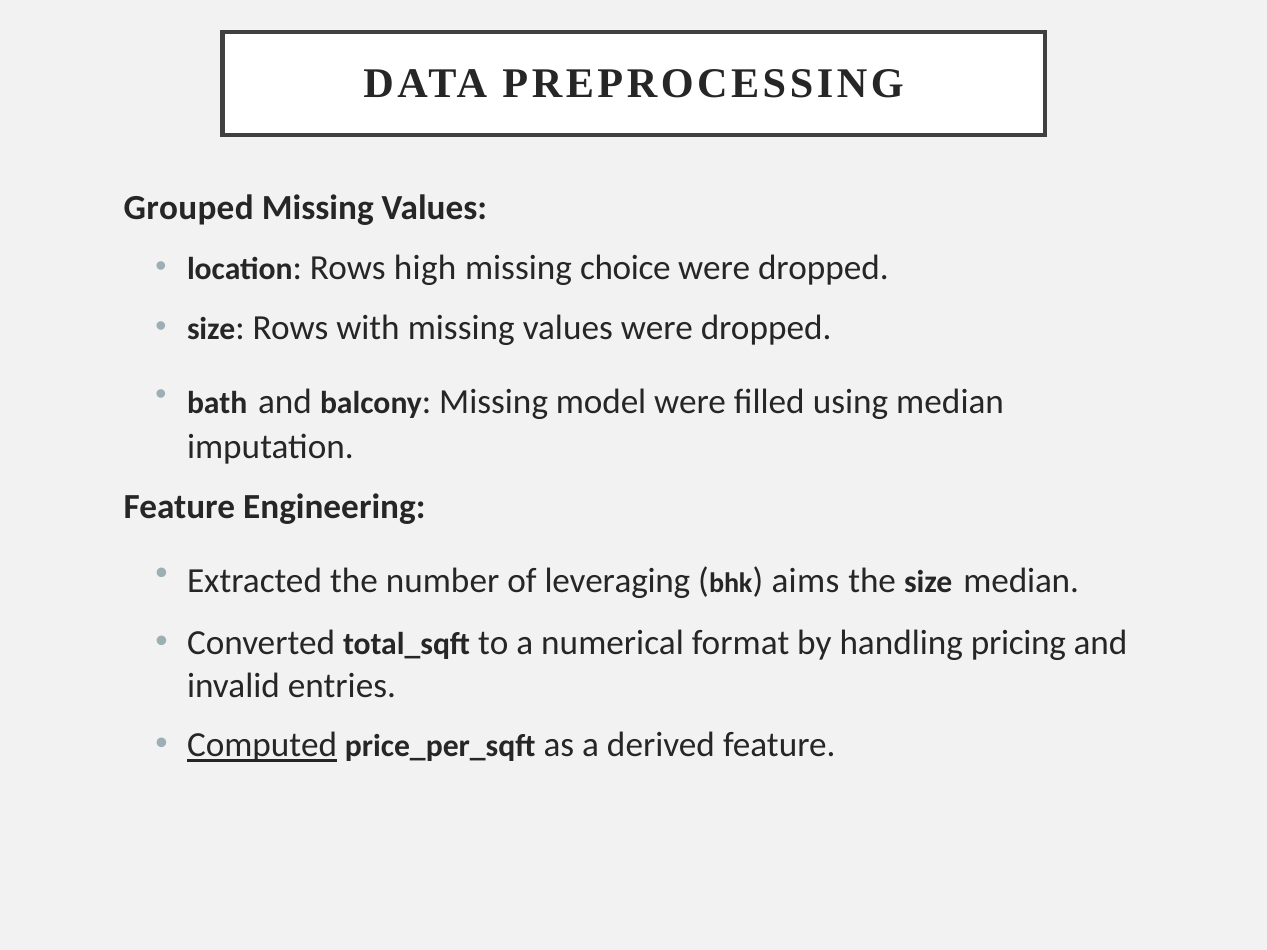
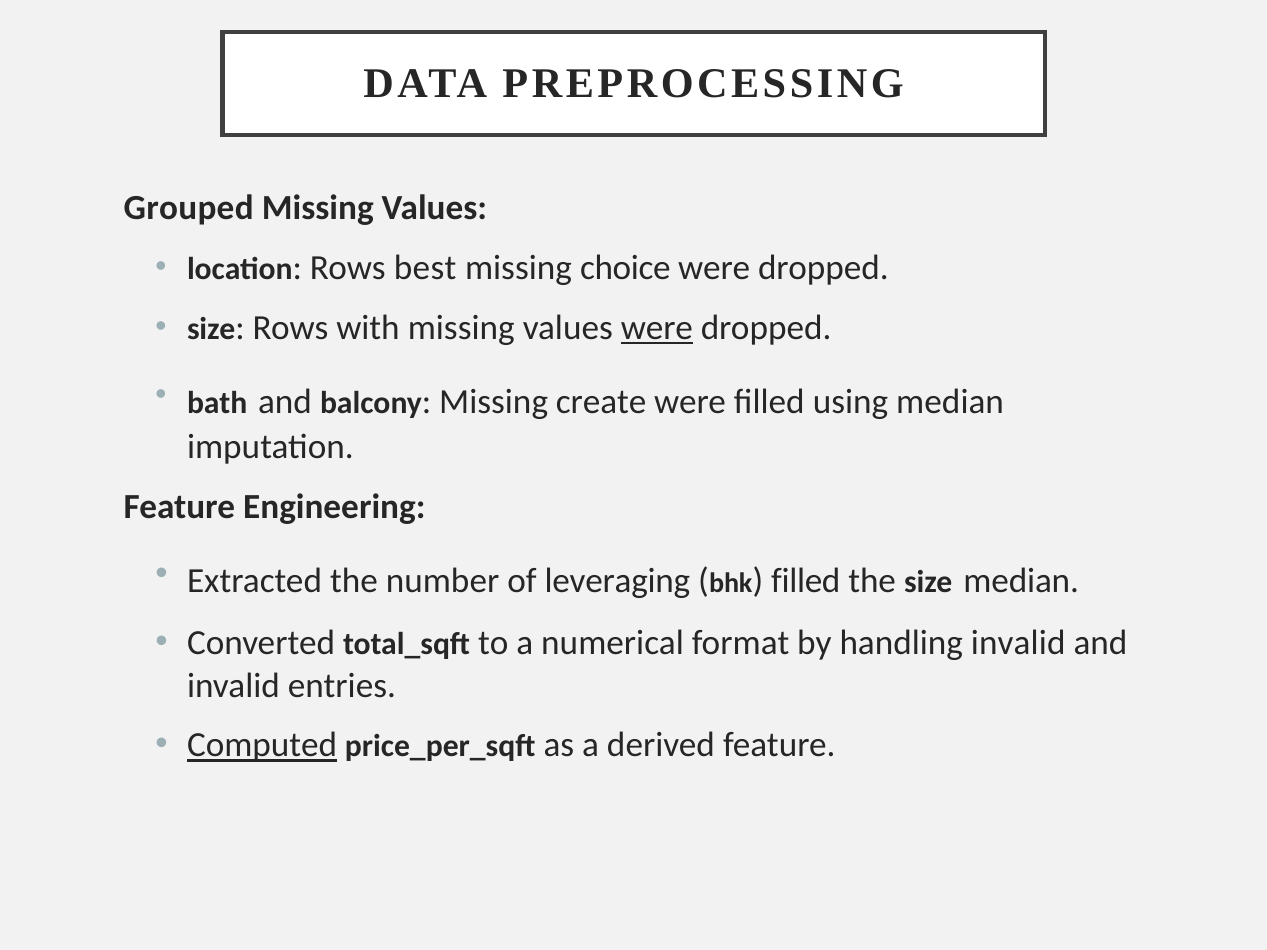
high: high -> best
were at (657, 328) underline: none -> present
model: model -> create
aims at (805, 581): aims -> filled
handling pricing: pricing -> invalid
